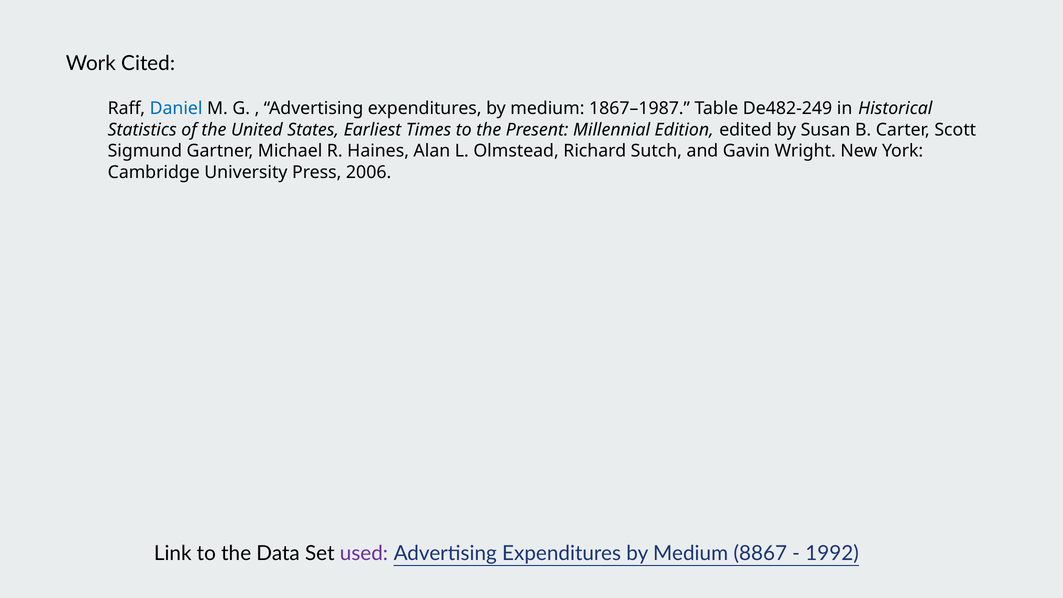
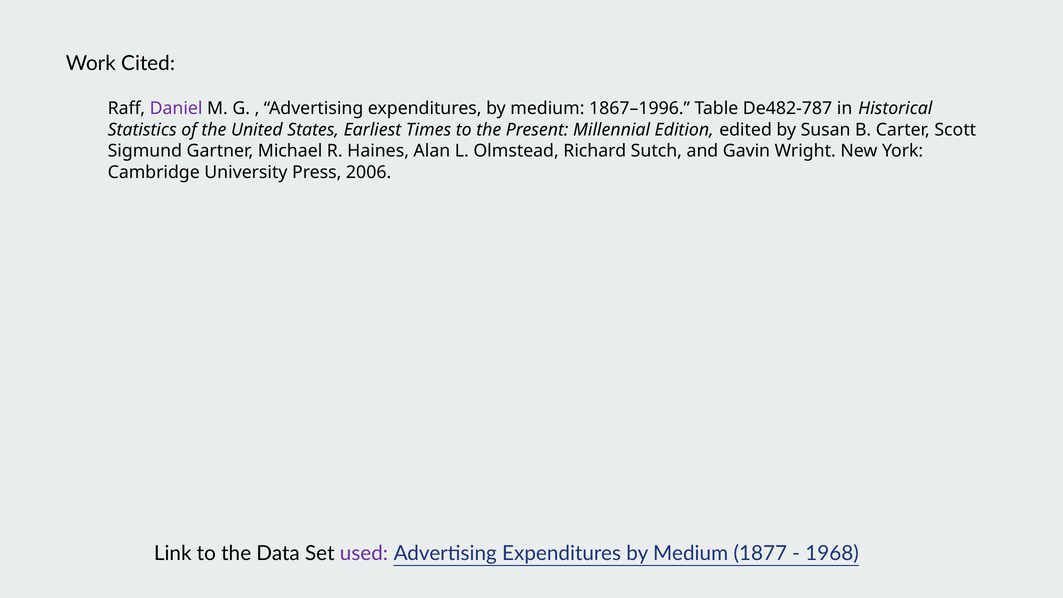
Daniel colour: blue -> purple
1867–1987: 1867–1987 -> 1867–1996
De482-249: De482-249 -> De482-787
8867: 8867 -> 1877
1992: 1992 -> 1968
